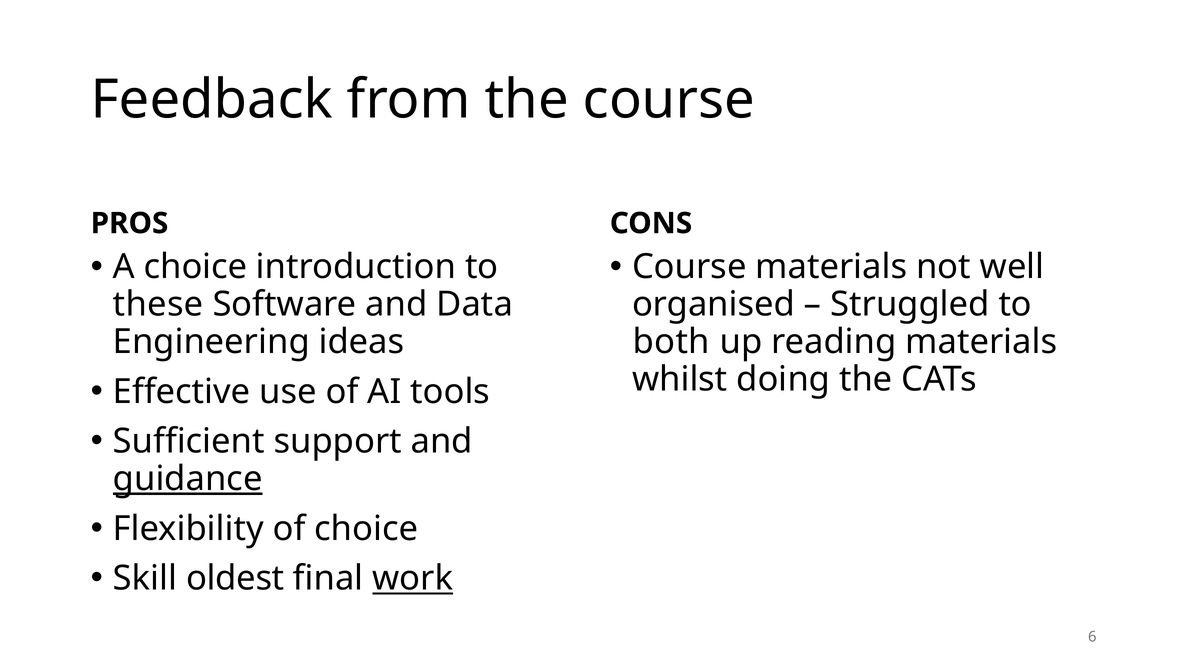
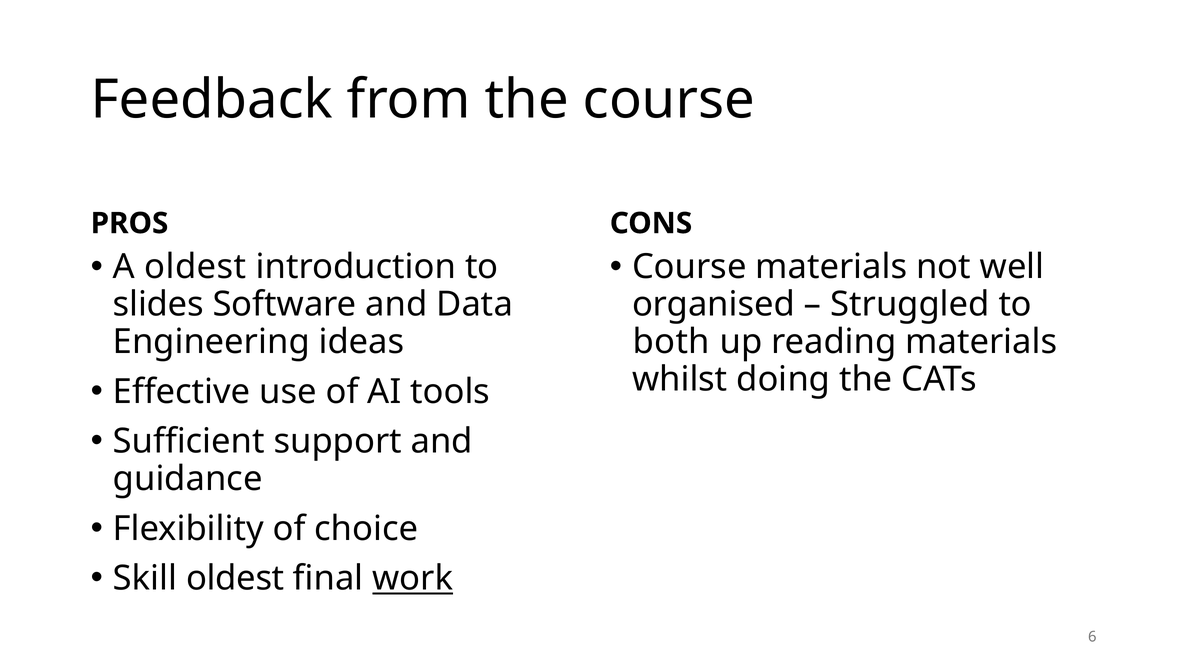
A choice: choice -> oldest
these: these -> slides
guidance underline: present -> none
